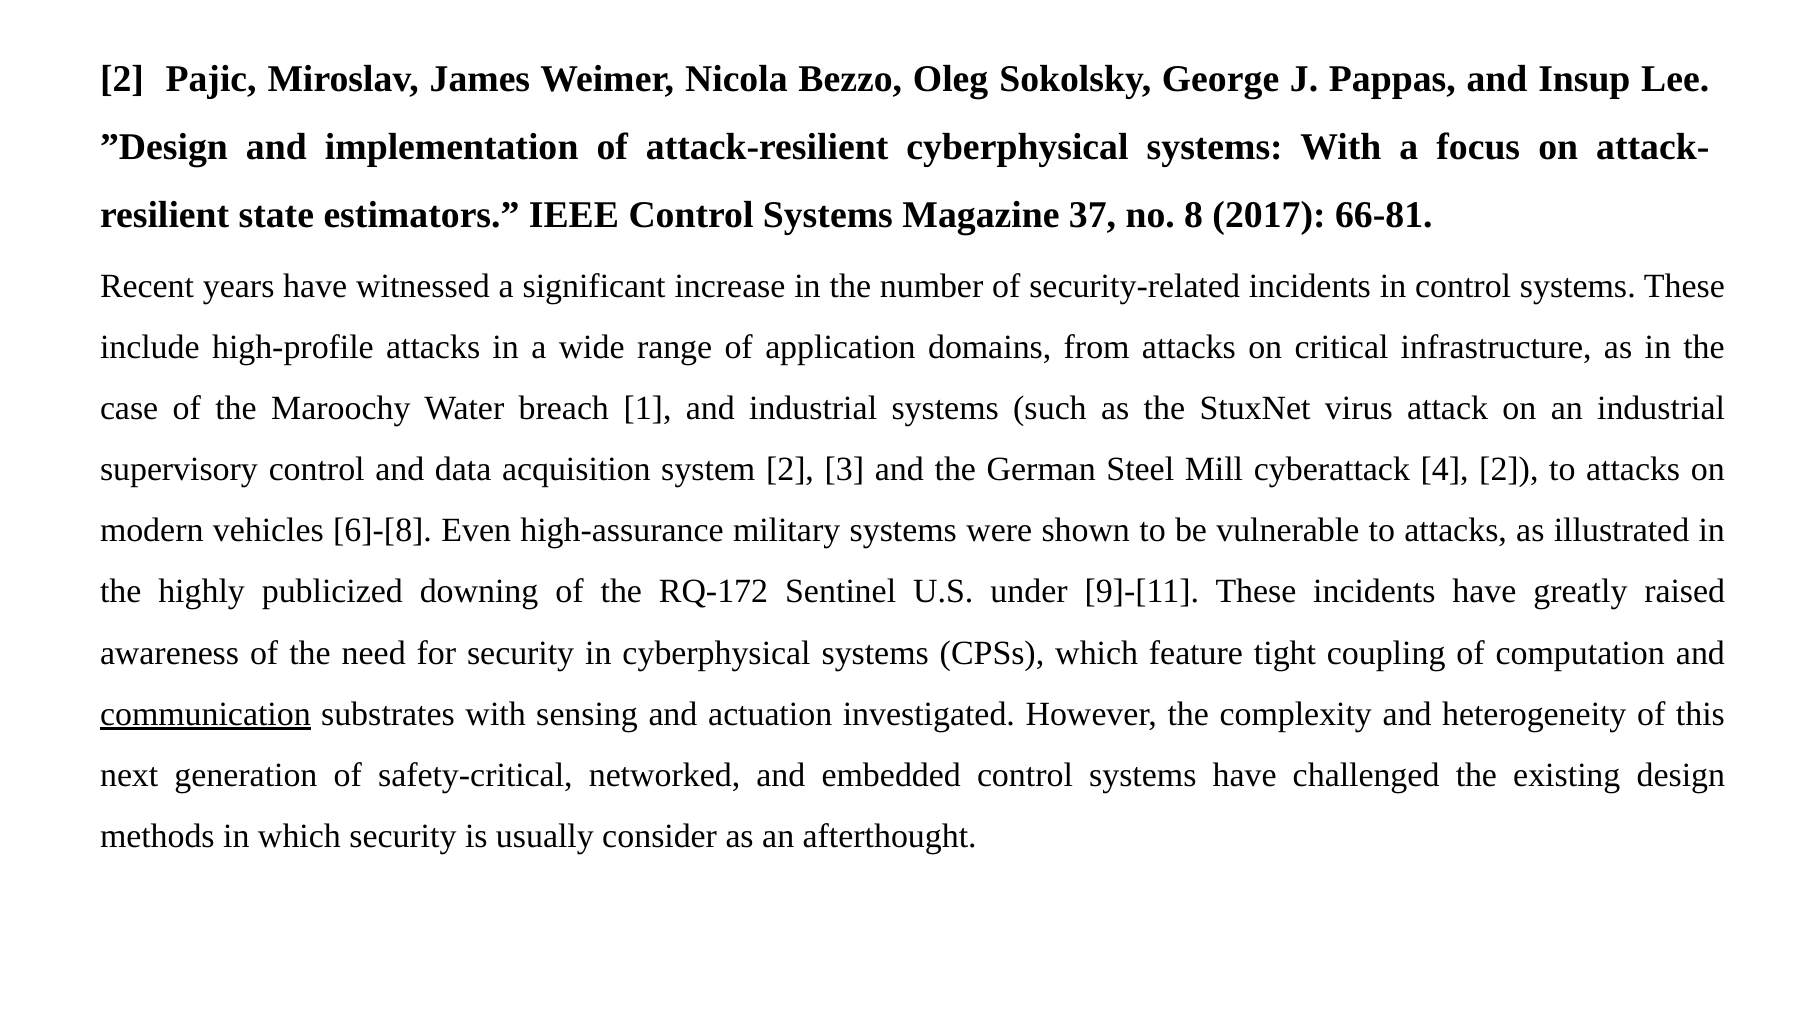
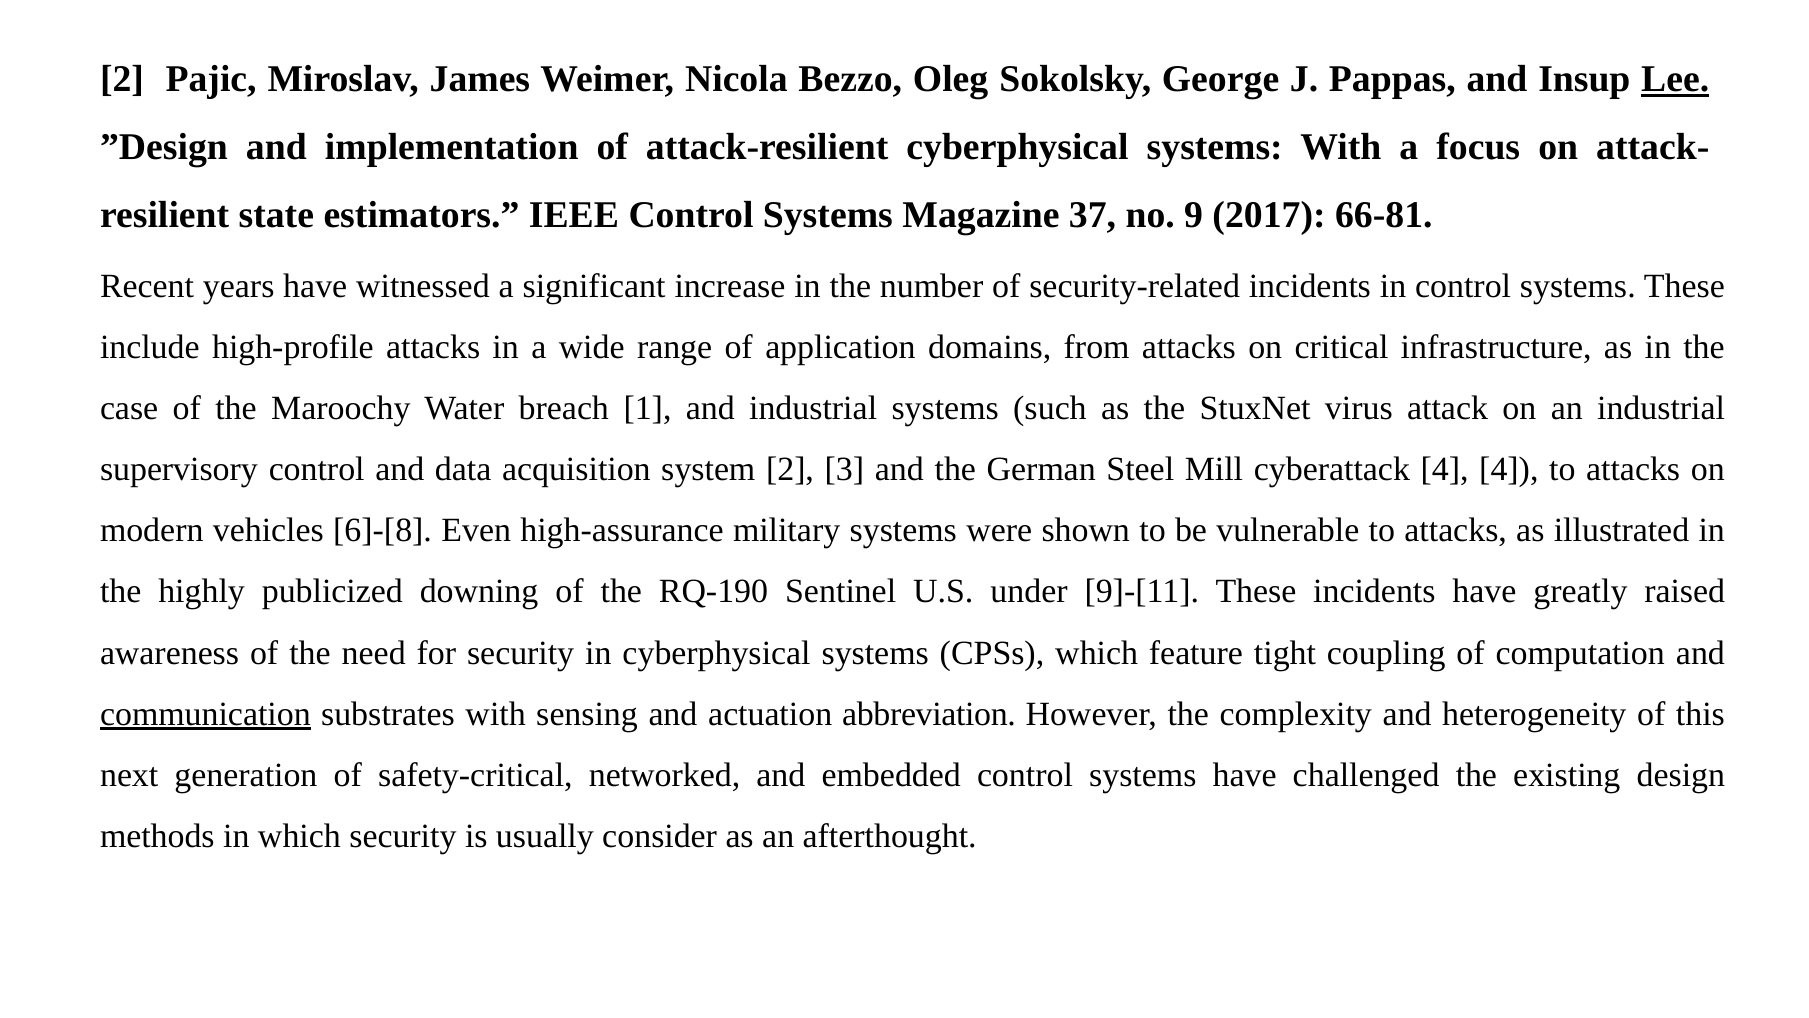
Lee underline: none -> present
8: 8 -> 9
4 2: 2 -> 4
RQ-172: RQ-172 -> RQ-190
investigated: investigated -> abbreviation
